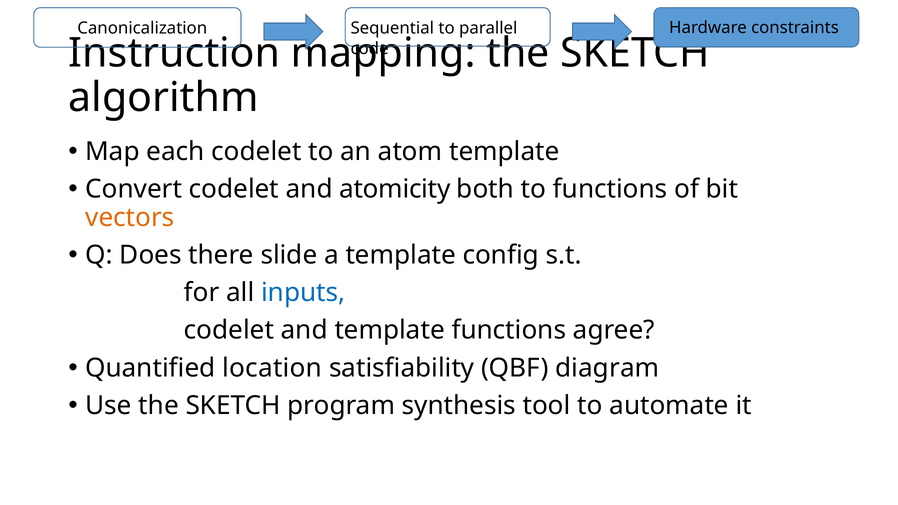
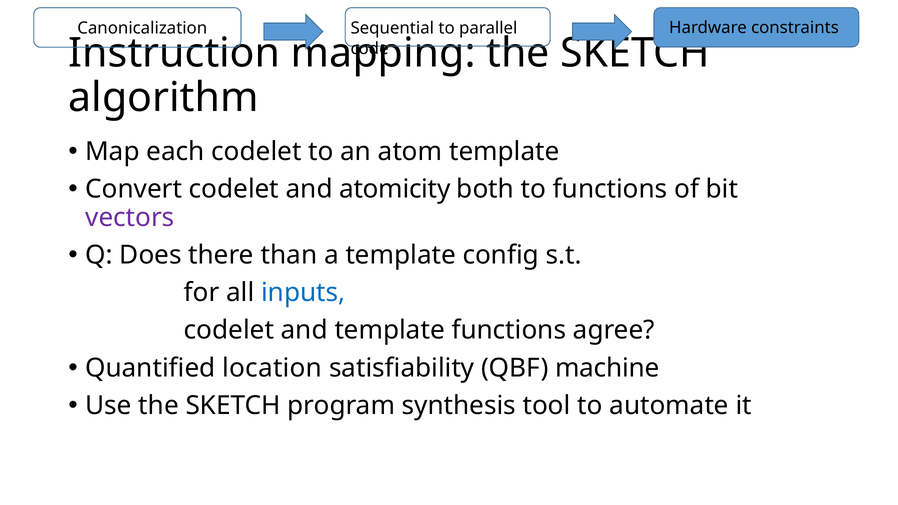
vectors colour: orange -> purple
slide: slide -> than
diagram: diagram -> machine
